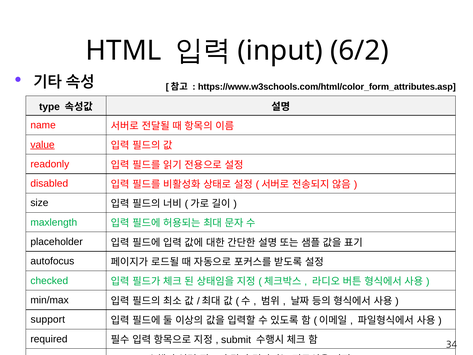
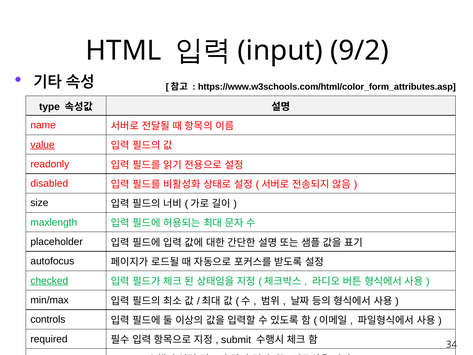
6/2: 6/2 -> 9/2
checked underline: none -> present
support: support -> controls
